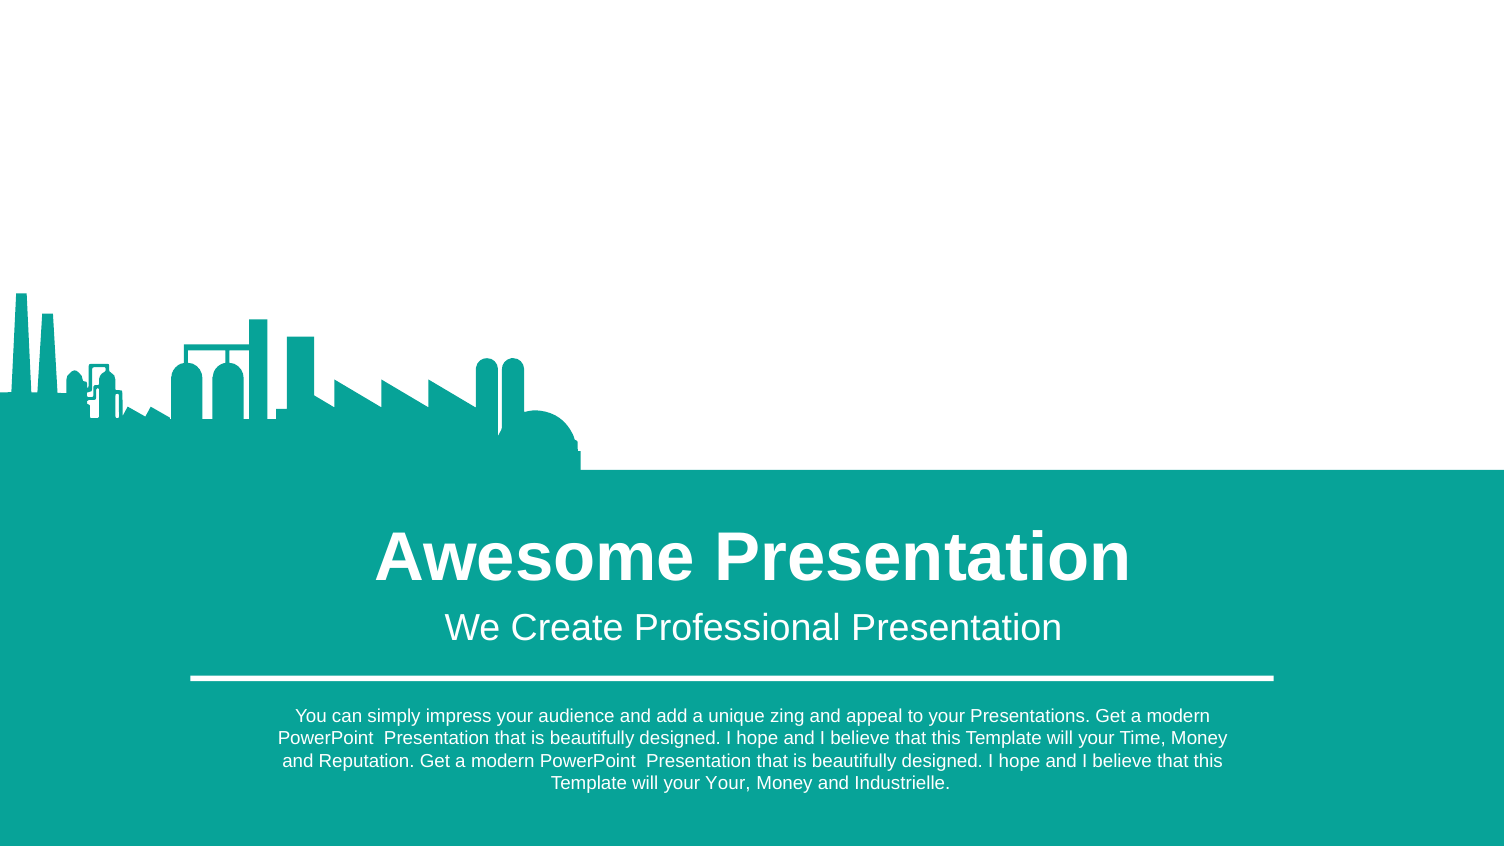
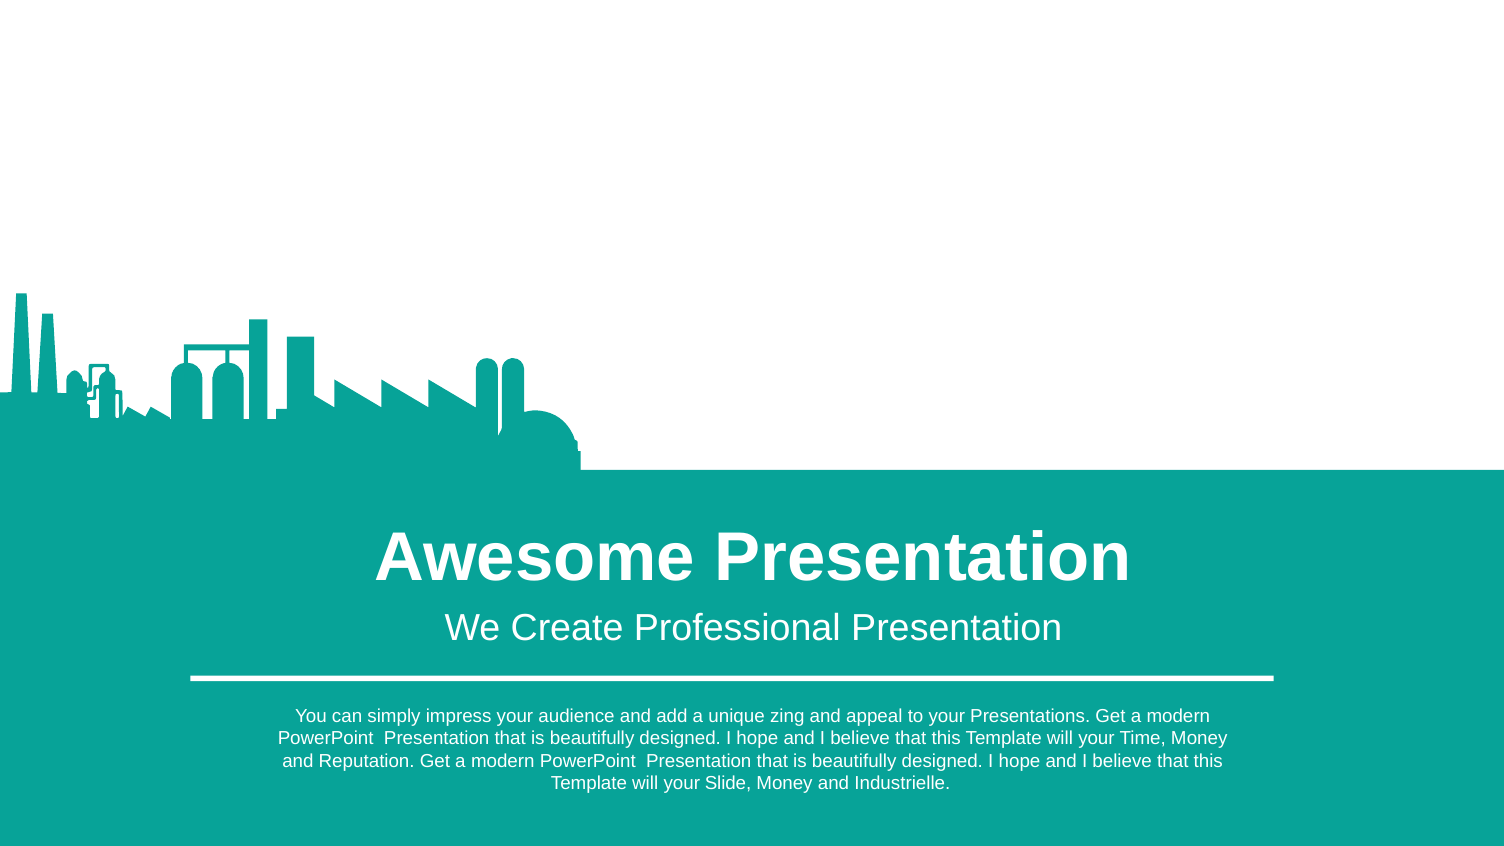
your Your: Your -> Slide
